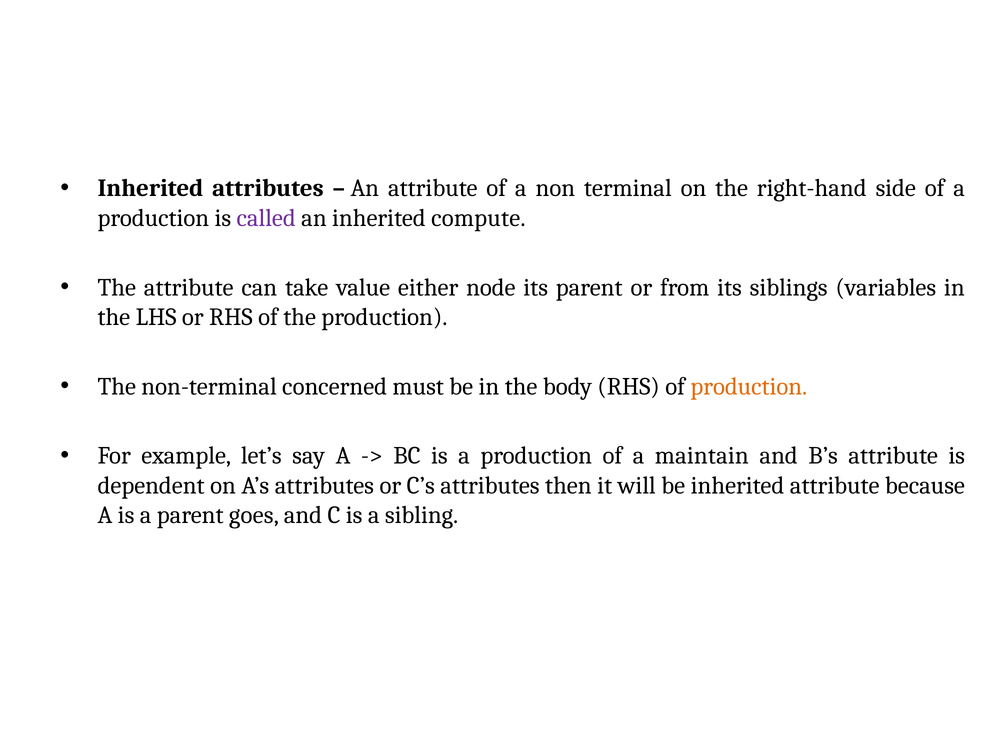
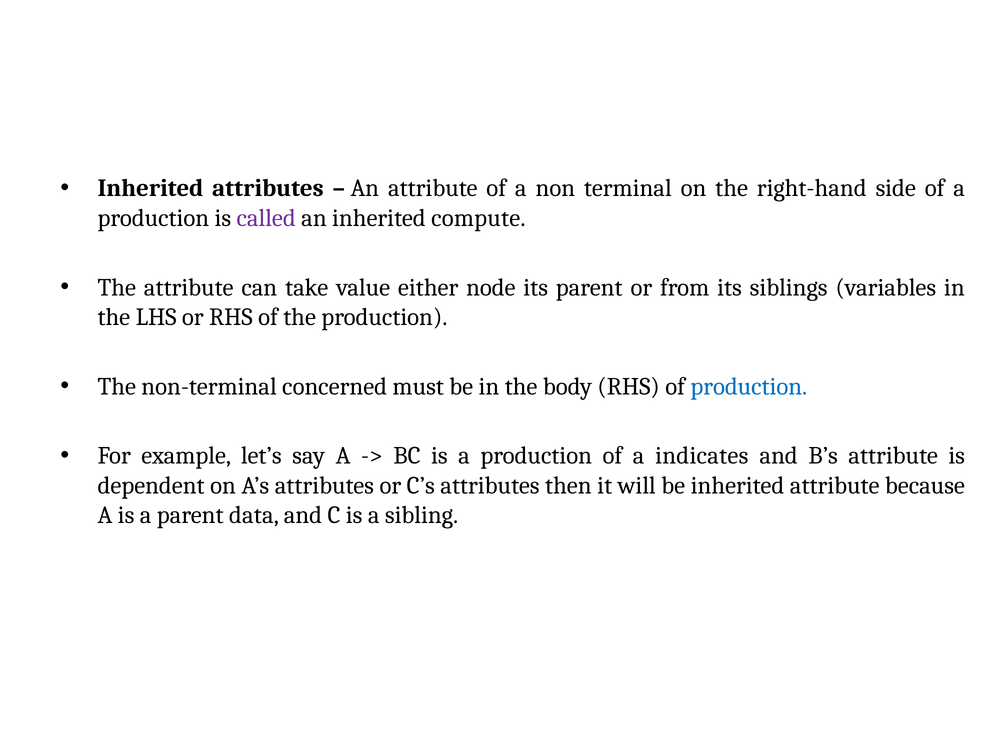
production at (749, 387) colour: orange -> blue
maintain: maintain -> indicates
goes: goes -> data
